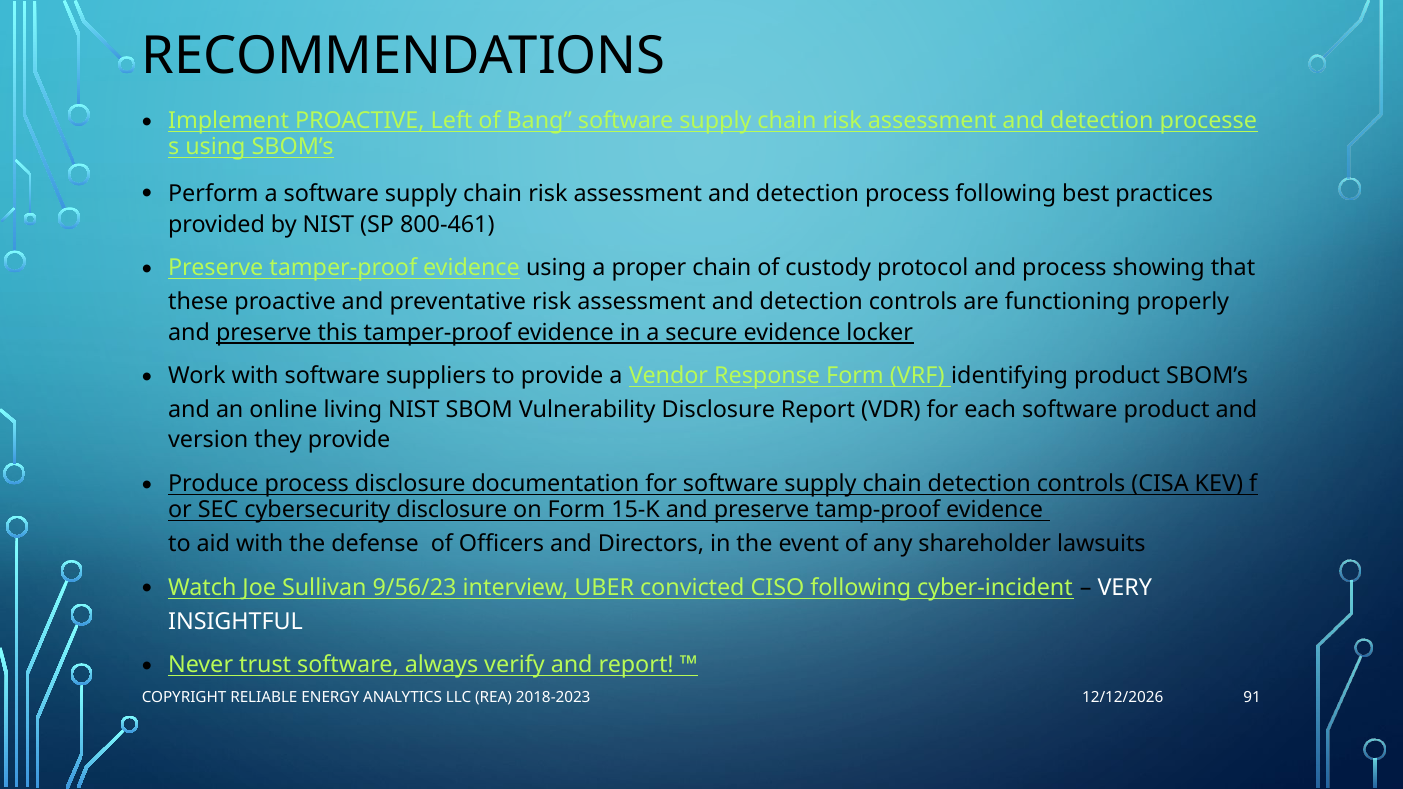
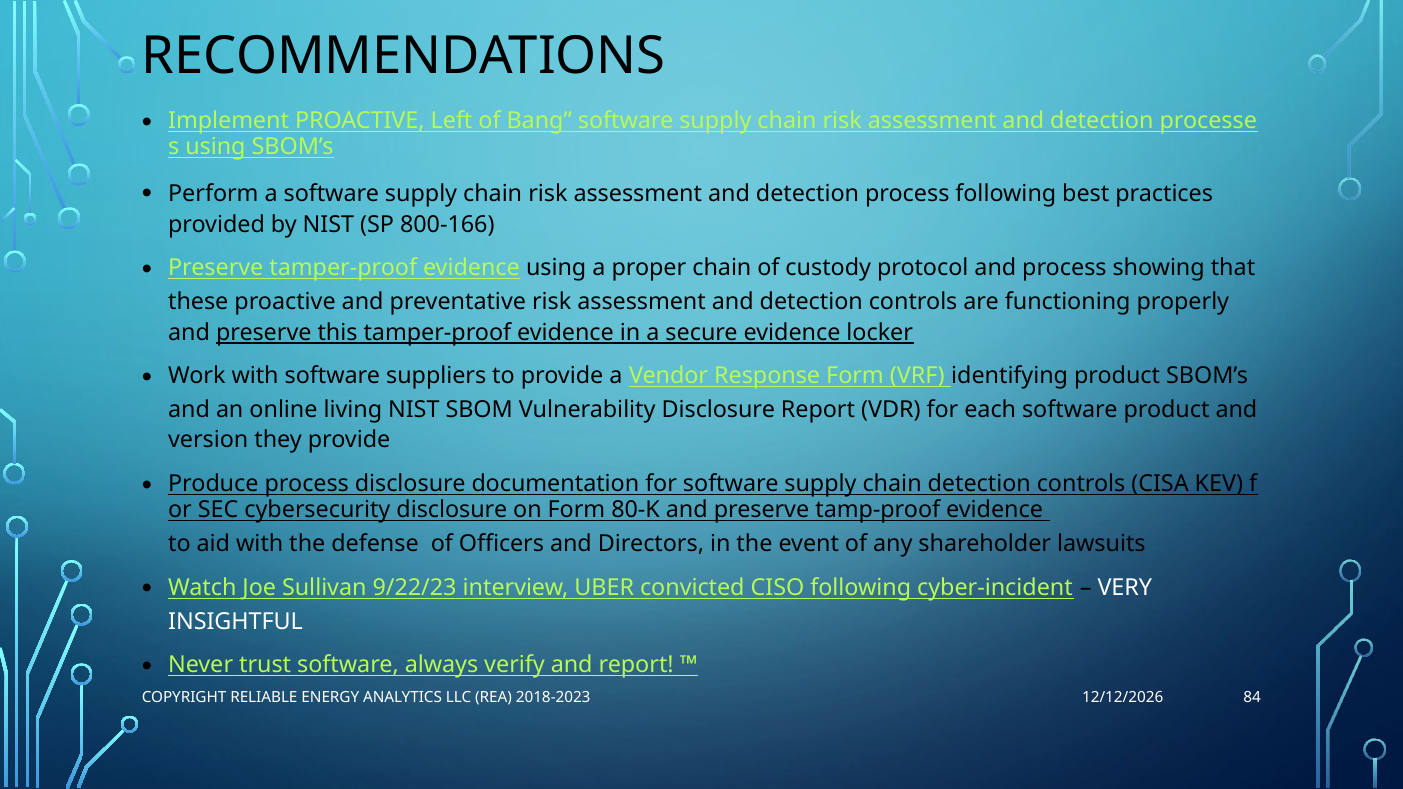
800-461: 800-461 -> 800-166
15-K: 15-K -> 80-K
9/56/23: 9/56/23 -> 9/22/23
91: 91 -> 84
